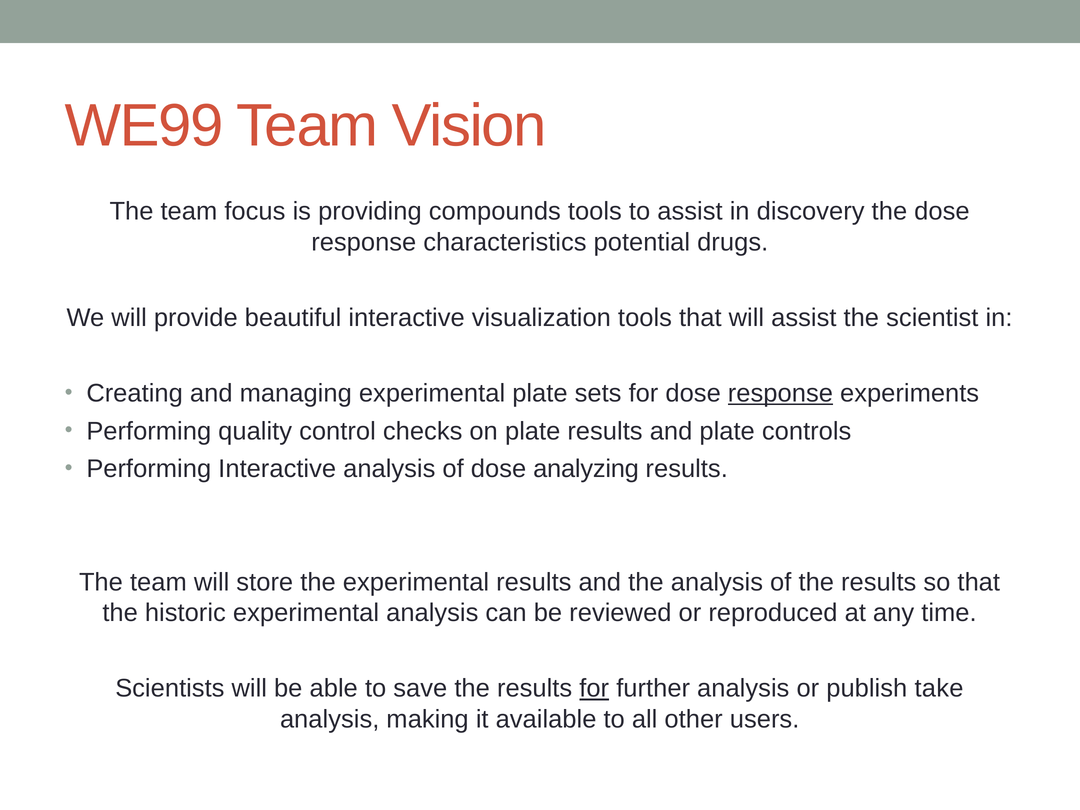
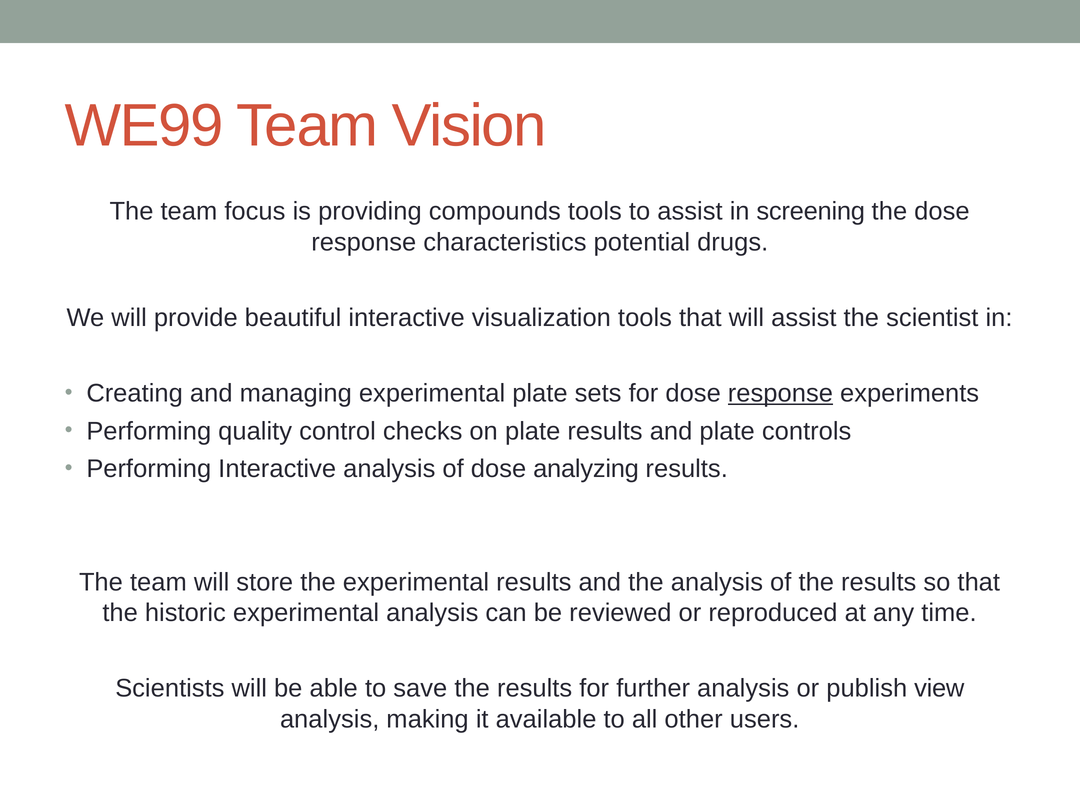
discovery: discovery -> screening
for at (594, 689) underline: present -> none
take: take -> view
